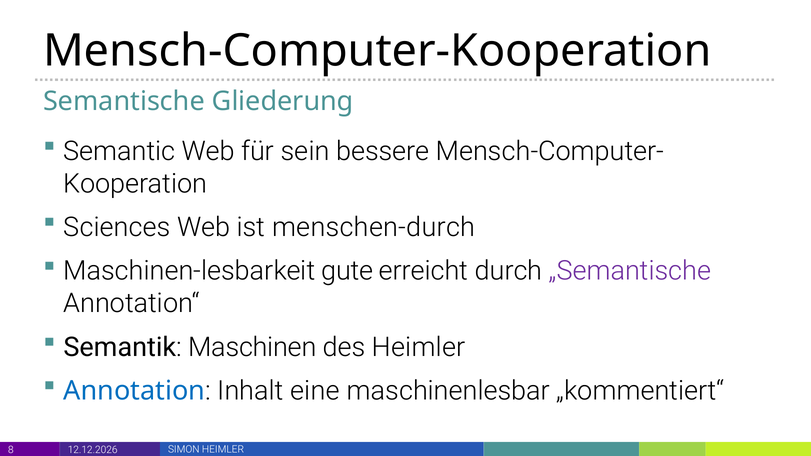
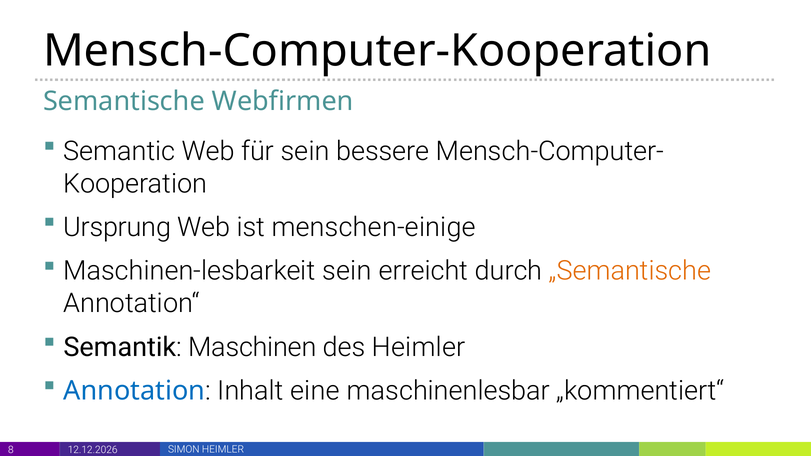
Gliederung: Gliederung -> Webfirmen
Sciences: Sciences -> Ursprung
menschen-durch: menschen-durch -> menschen-einige
Maschinen-lesbarkeit gute: gute -> sein
„Semantische colour: purple -> orange
